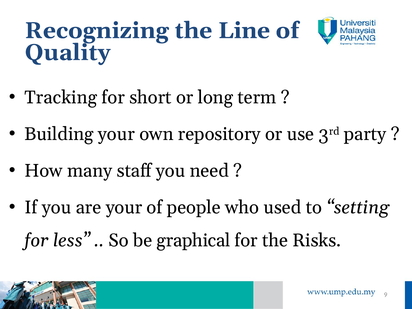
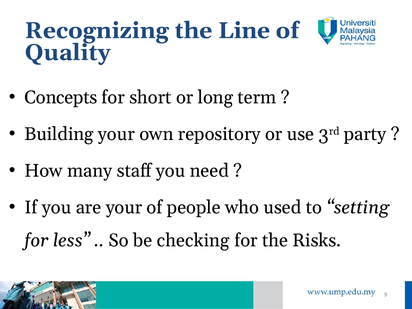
Tracking: Tracking -> Concepts
graphical: graphical -> checking
